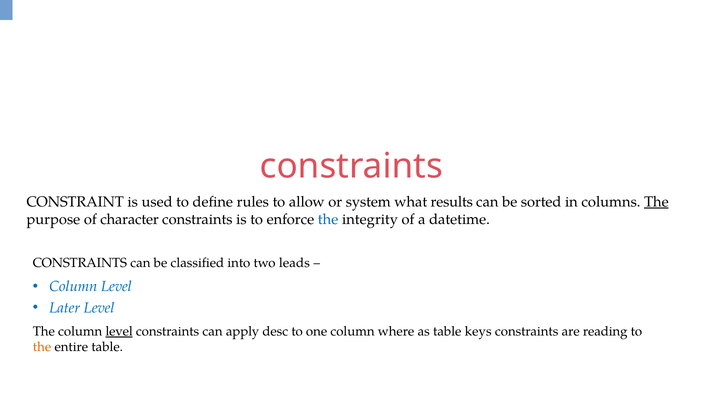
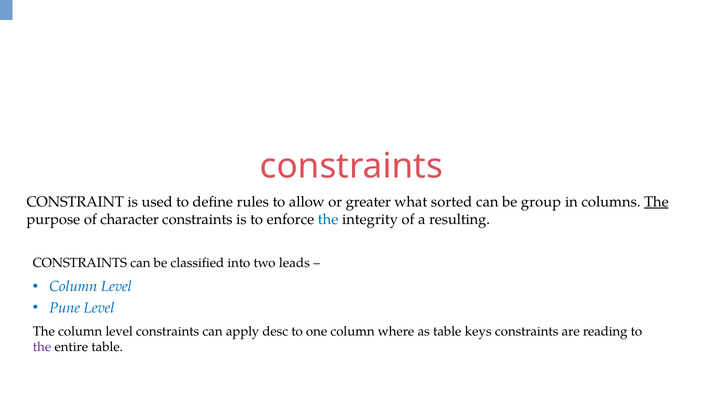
system: system -> greater
results: results -> sorted
sorted: sorted -> group
datetime: datetime -> resulting
Later: Later -> Pune
level at (119, 332) underline: present -> none
the at (42, 347) colour: orange -> purple
